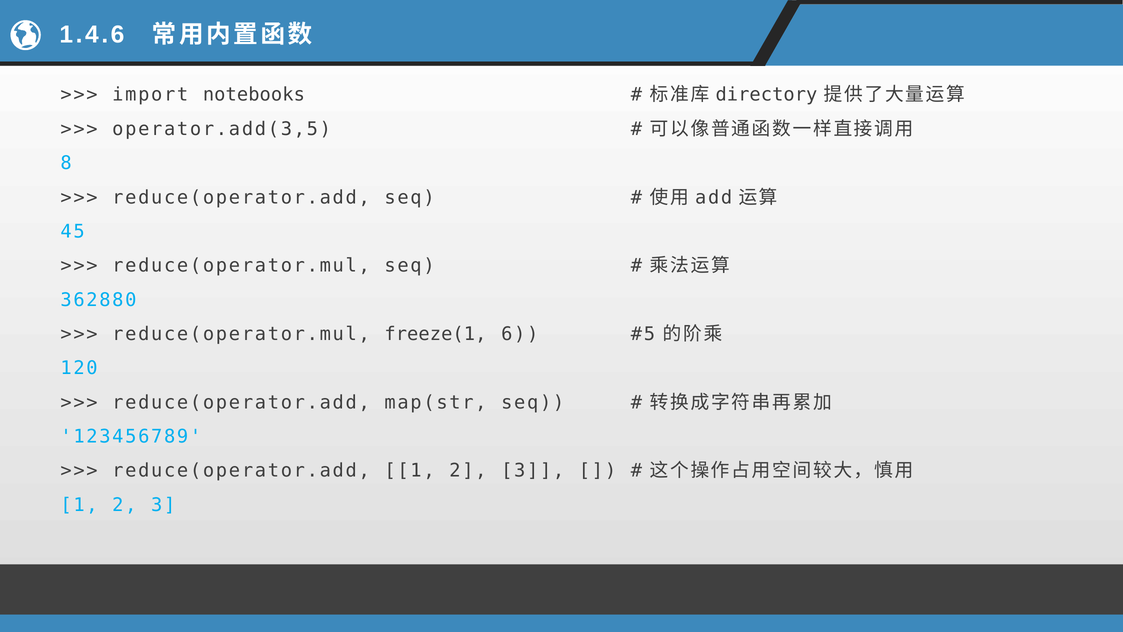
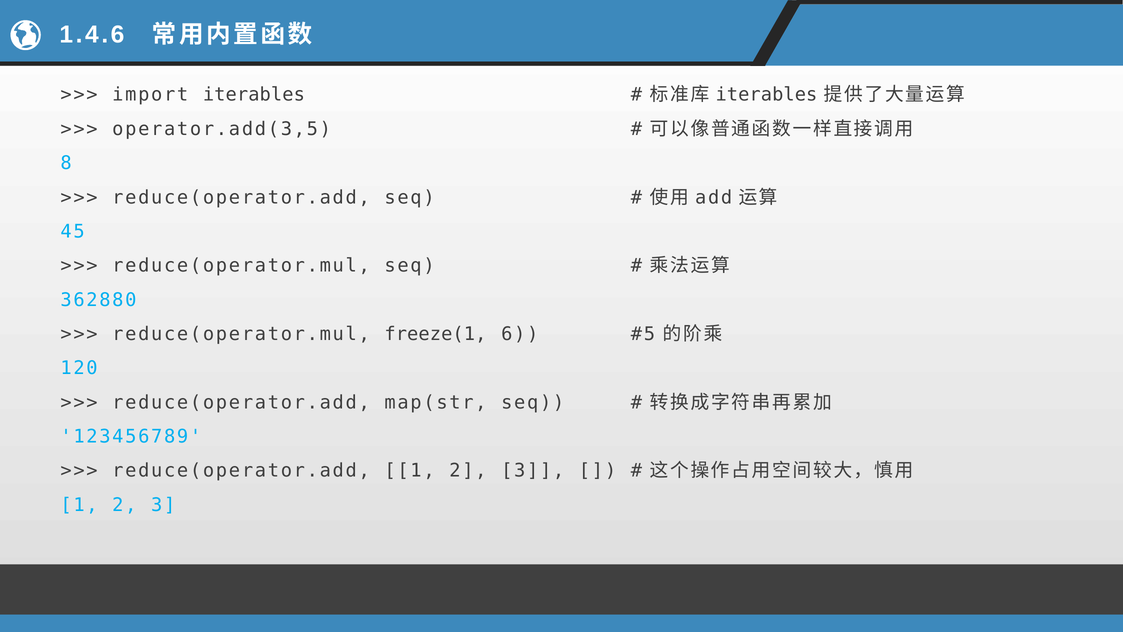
import notebooks: notebooks -> iterables
directory at (766, 95): directory -> iterables
